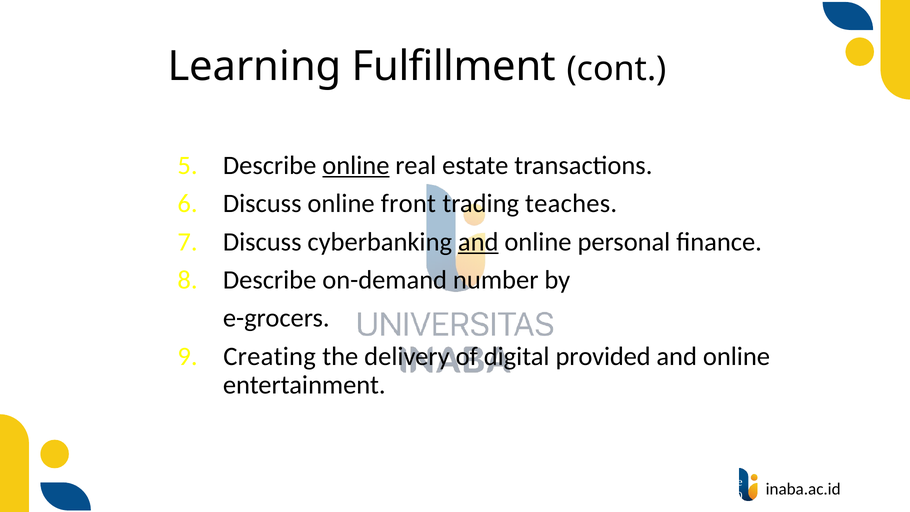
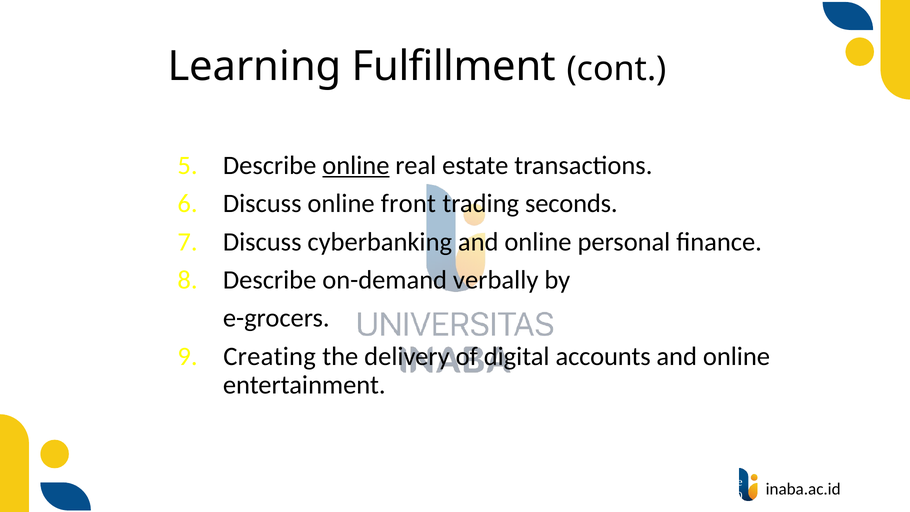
teaches: teaches -> seconds
and at (478, 242) underline: present -> none
number: number -> verbally
provided: provided -> accounts
